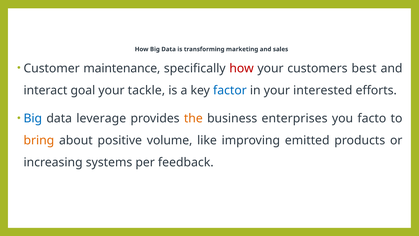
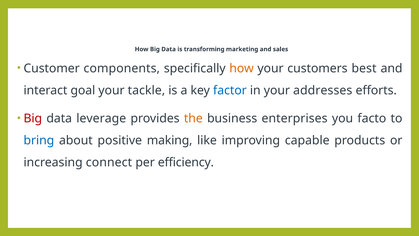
maintenance: maintenance -> components
how at (242, 68) colour: red -> orange
interested: interested -> addresses
Big at (33, 118) colour: blue -> red
bring colour: orange -> blue
volume: volume -> making
emitted: emitted -> capable
systems: systems -> connect
feedback: feedback -> efficiency
